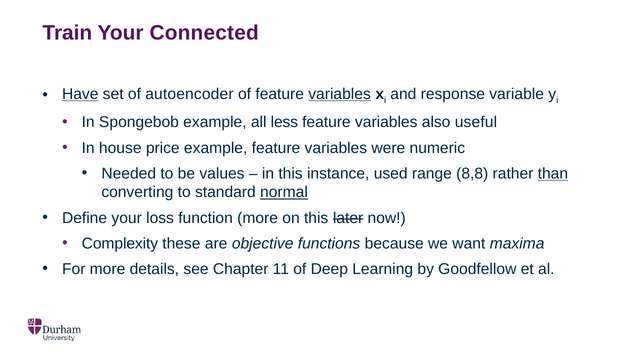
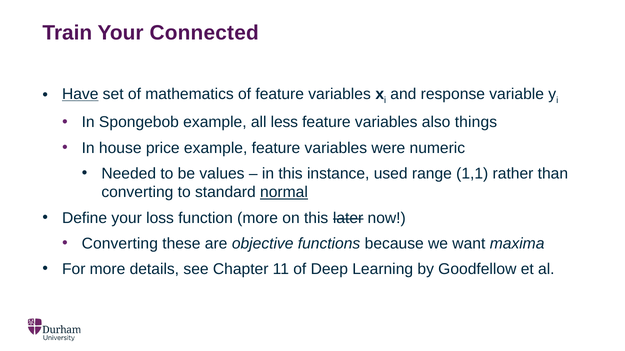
autoencoder: autoencoder -> mathematics
variables at (340, 94) underline: present -> none
useful: useful -> things
8,8: 8,8 -> 1,1
than underline: present -> none
Complexity at (120, 244): Complexity -> Converting
